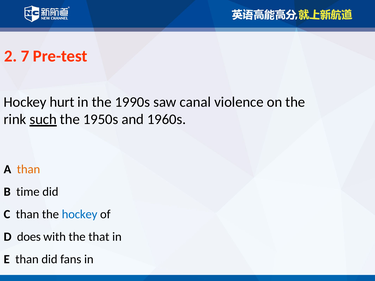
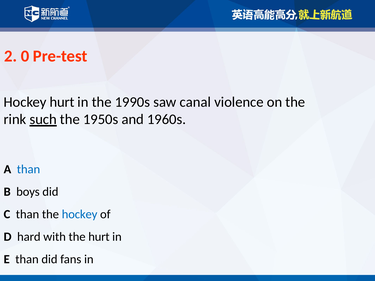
7: 7 -> 0
than at (29, 169) colour: orange -> blue
time: time -> boys
does: does -> hard
the that: that -> hurt
